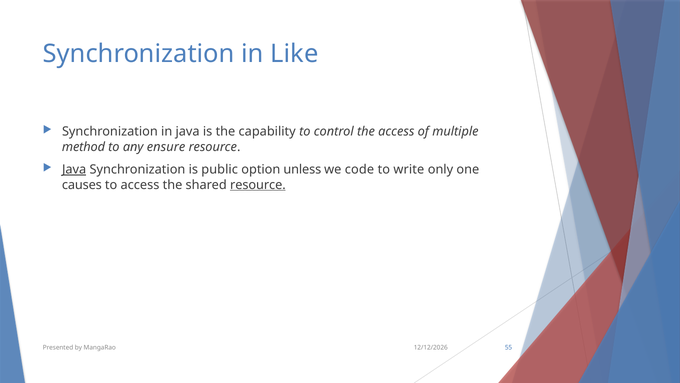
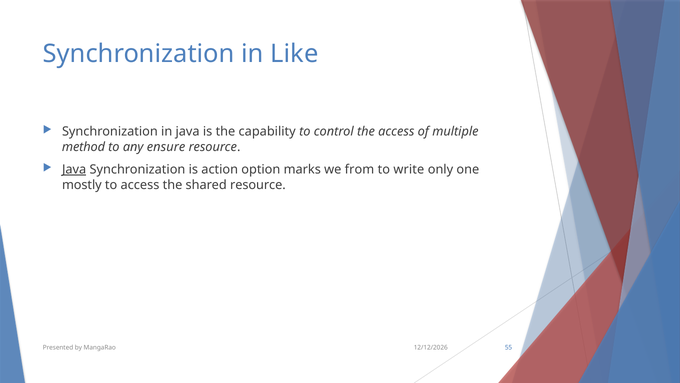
public: public -> action
unless: unless -> marks
code: code -> from
causes: causes -> mostly
resource at (258, 185) underline: present -> none
